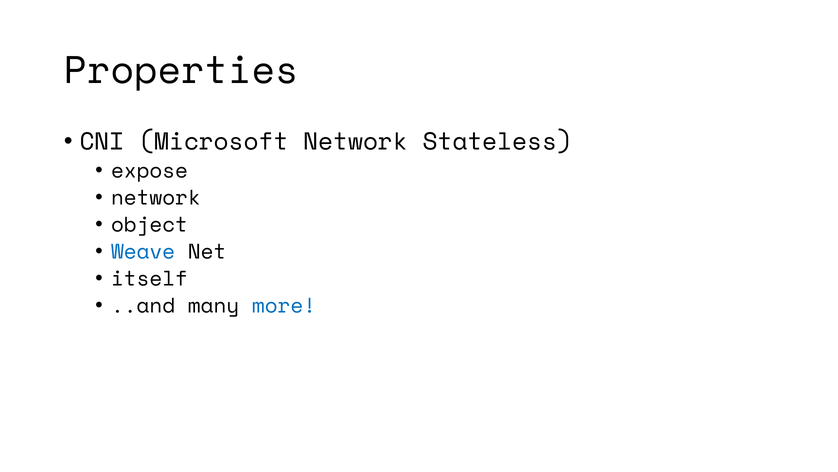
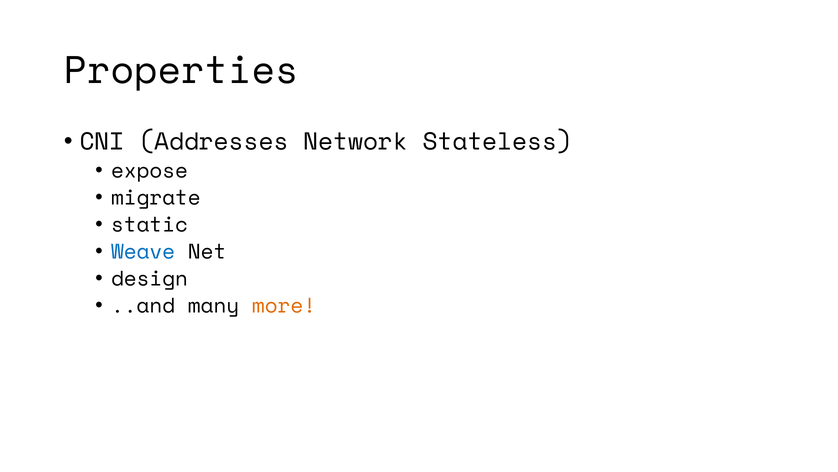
Microsoft: Microsoft -> Addresses
network at (156, 198): network -> migrate
object: object -> static
itself: itself -> design
more colour: blue -> orange
